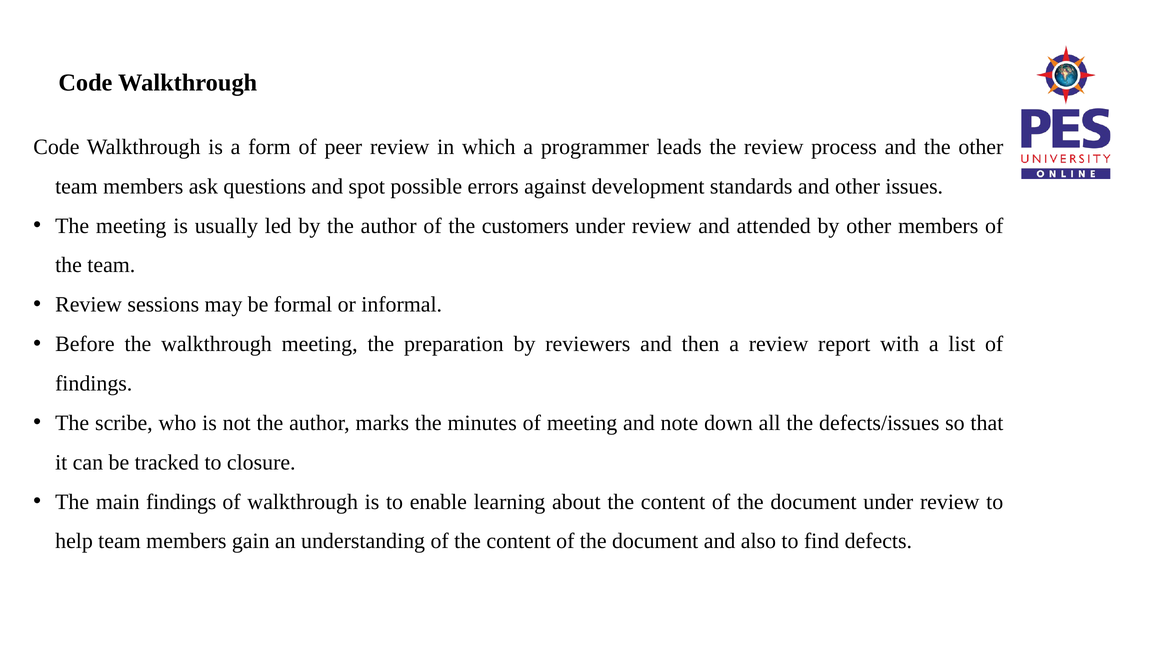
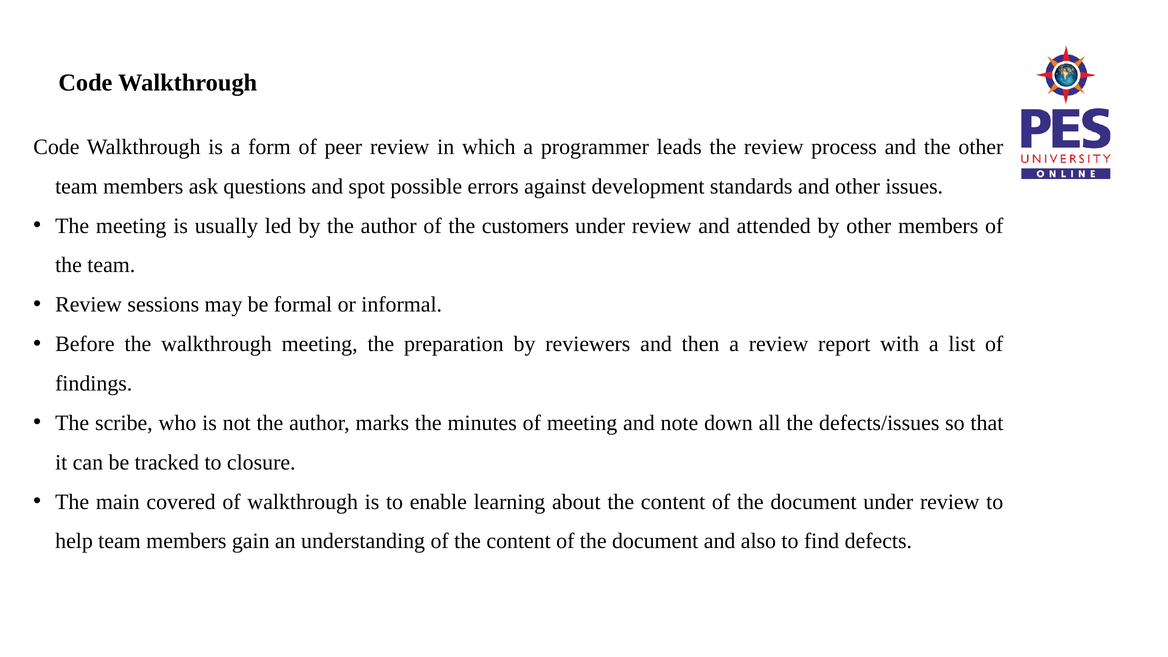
main findings: findings -> covered
